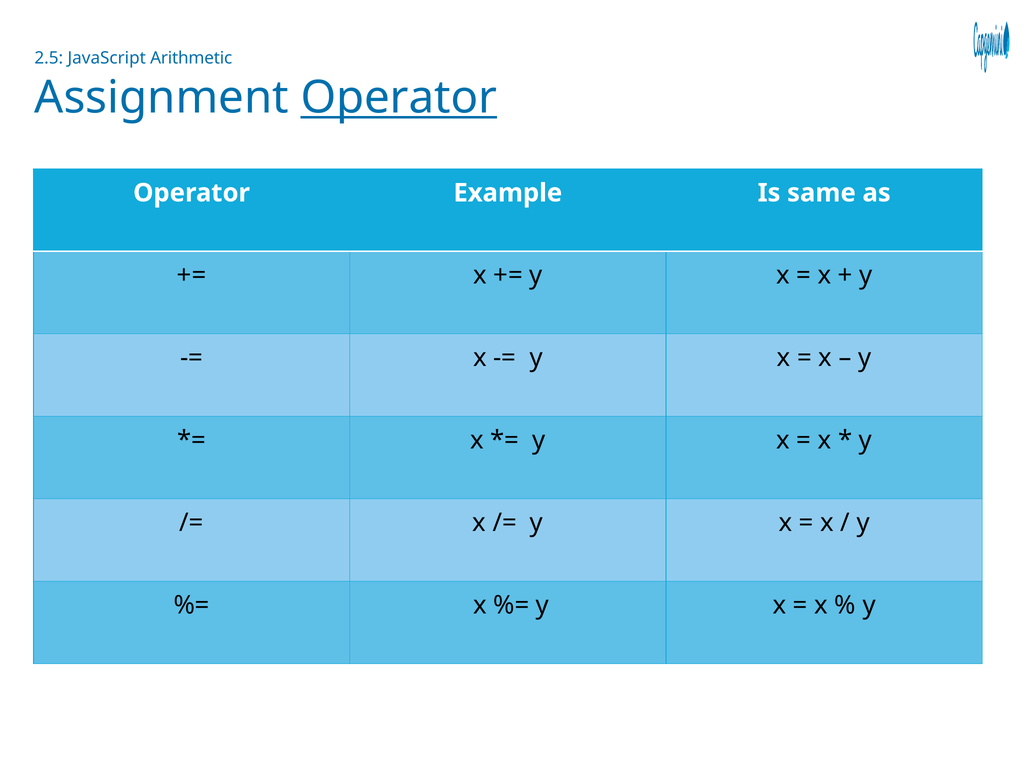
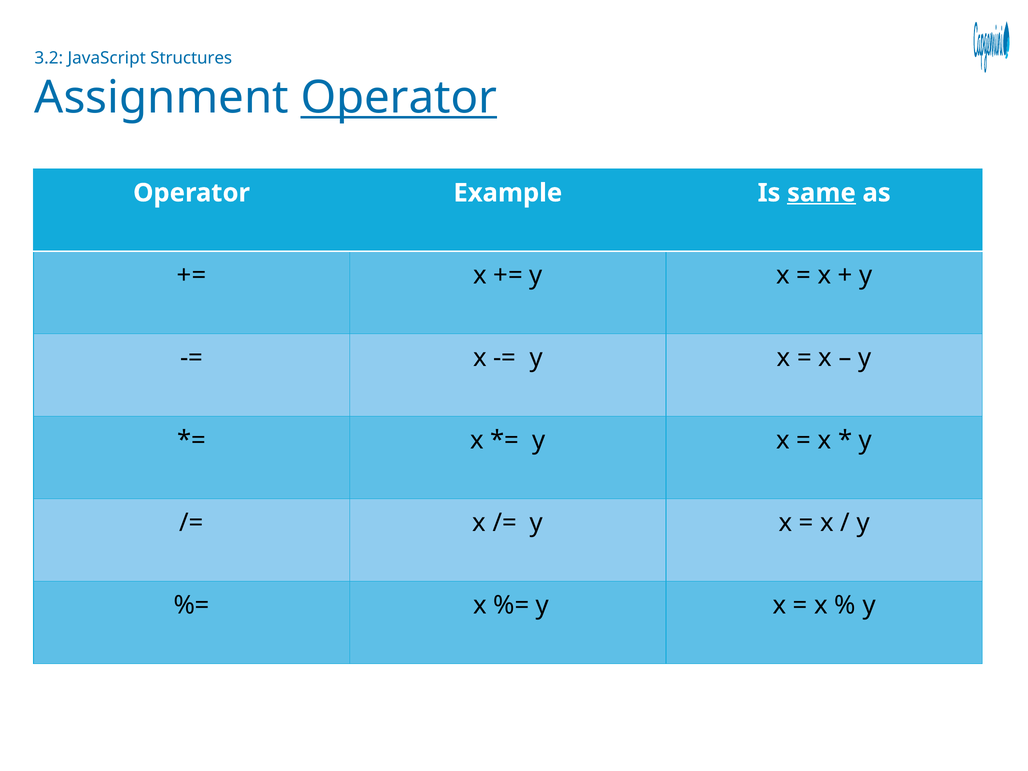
2.5: 2.5 -> 3.2
Arithmetic: Arithmetic -> Structures
same underline: none -> present
